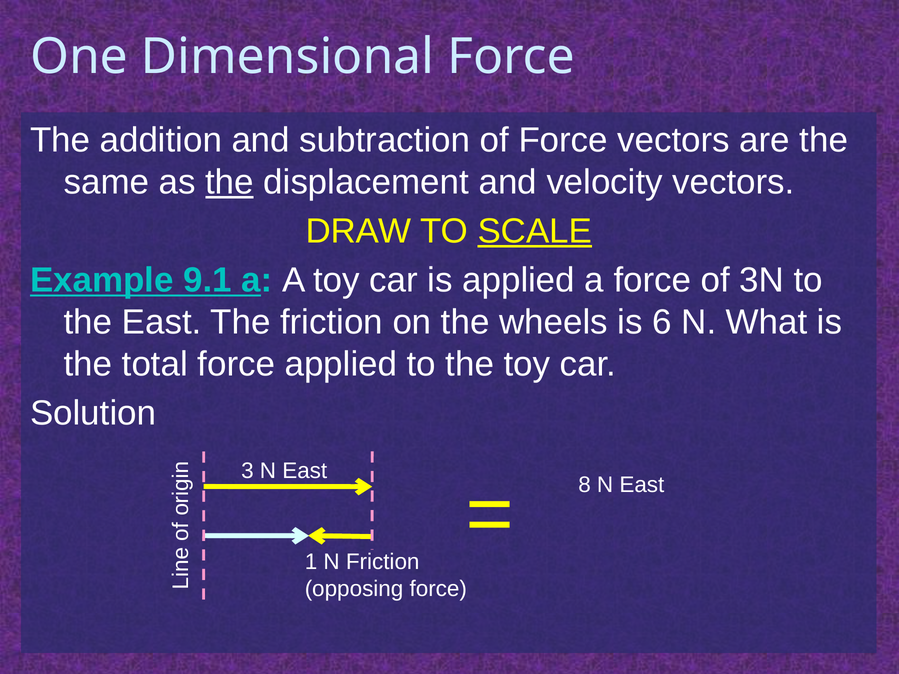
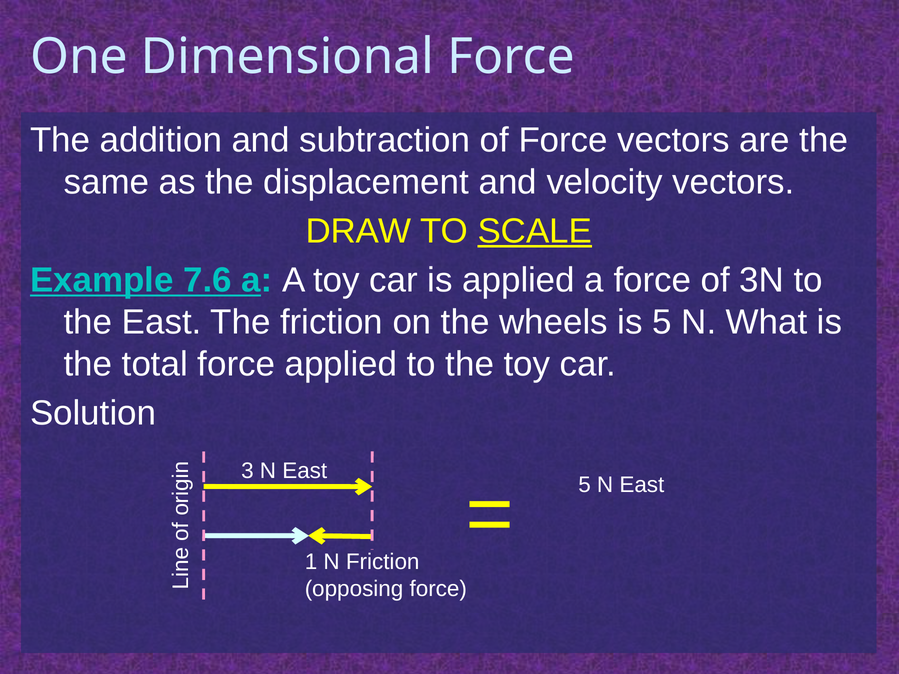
the at (230, 182) underline: present -> none
9.1: 9.1 -> 7.6
is 6: 6 -> 5
8 at (585, 485): 8 -> 5
